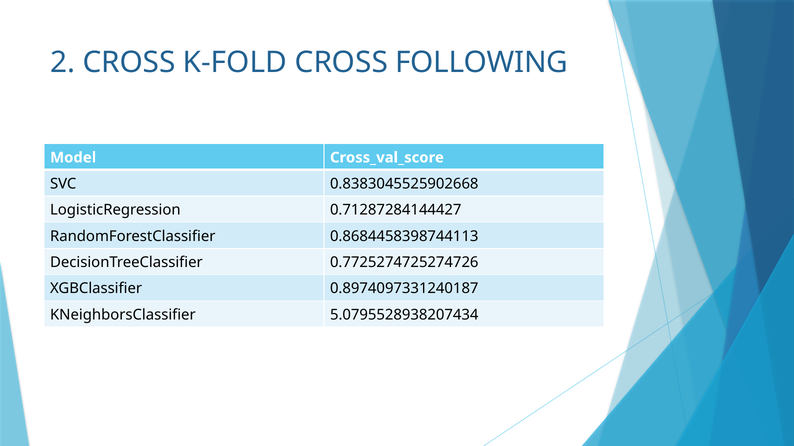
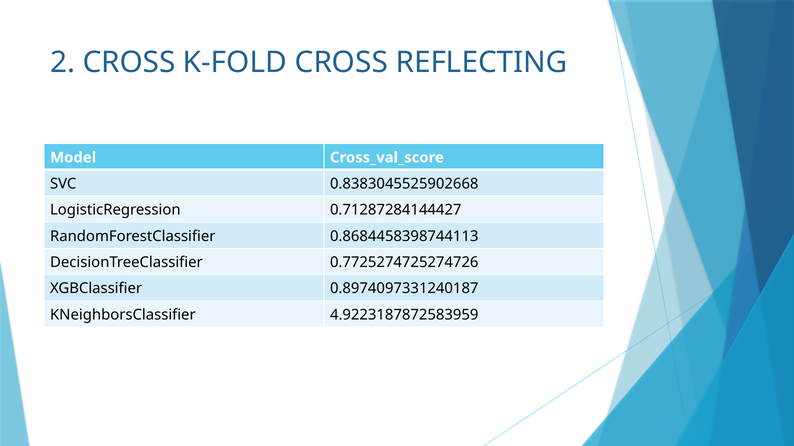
FOLLOWING: FOLLOWING -> REFLECTING
5.0795528938207434: 5.0795528938207434 -> 4.9223187872583959
